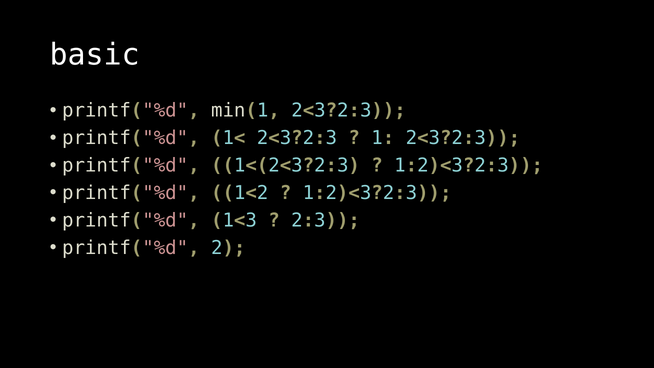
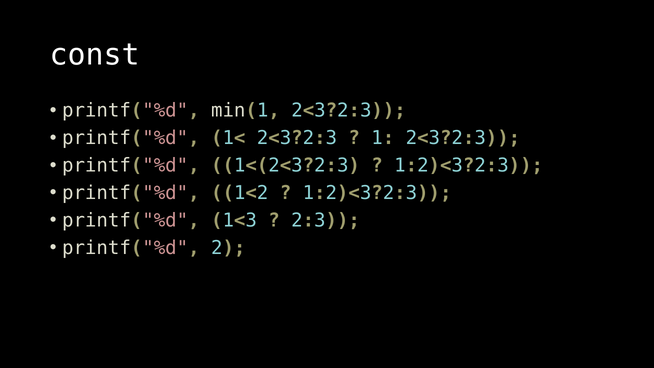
basic: basic -> const
